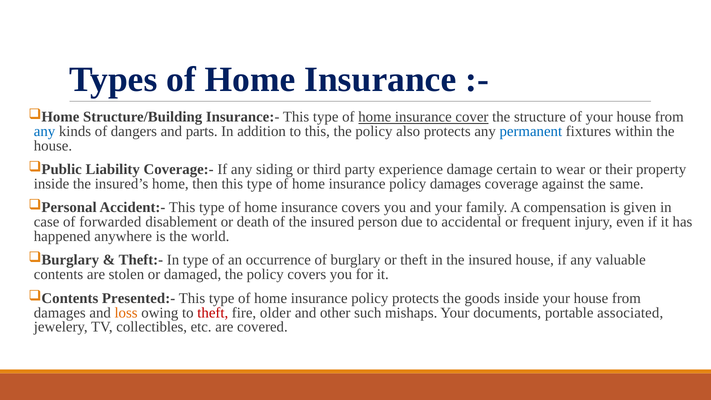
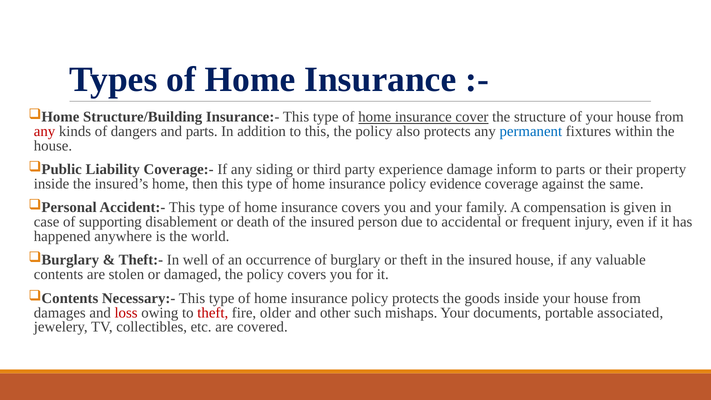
any at (45, 131) colour: blue -> red
certain: certain -> inform
to wear: wear -> parts
policy damages: damages -> evidence
forwarded: forwarded -> supporting
In type: type -> well
Presented:-: Presented:- -> Necessary:-
loss colour: orange -> red
